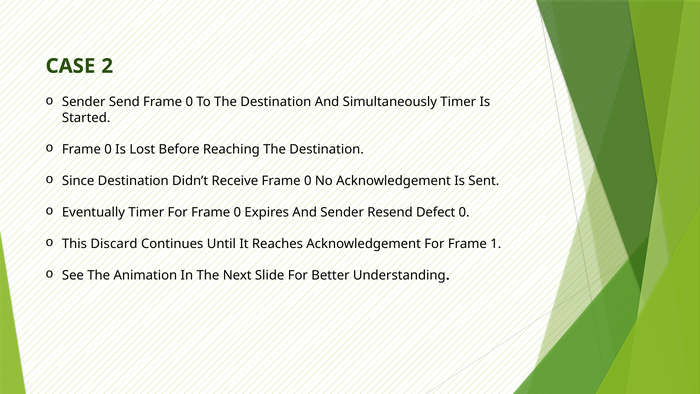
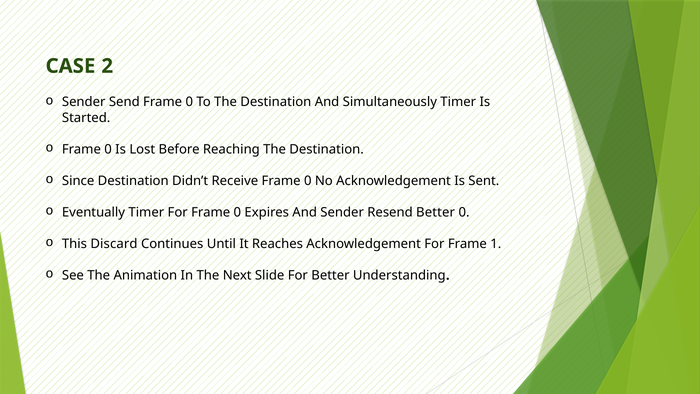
Resend Defect: Defect -> Better
